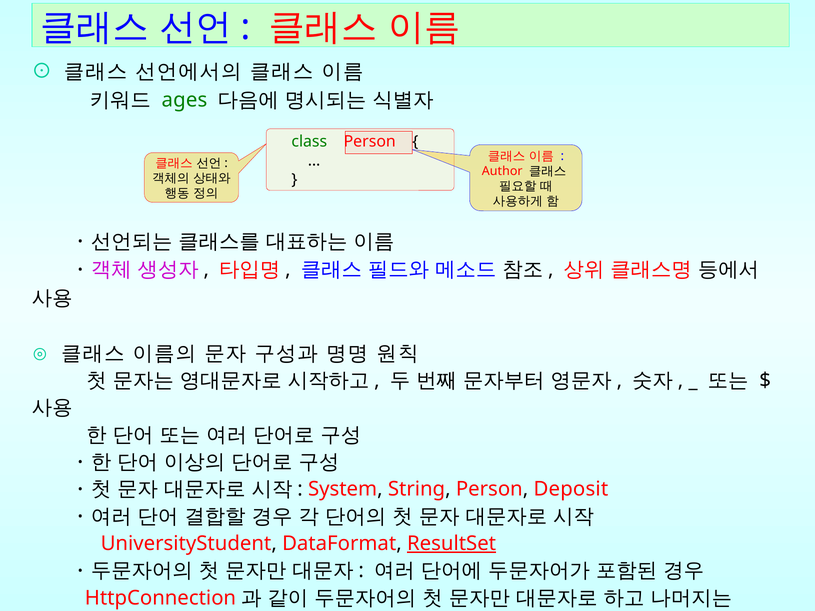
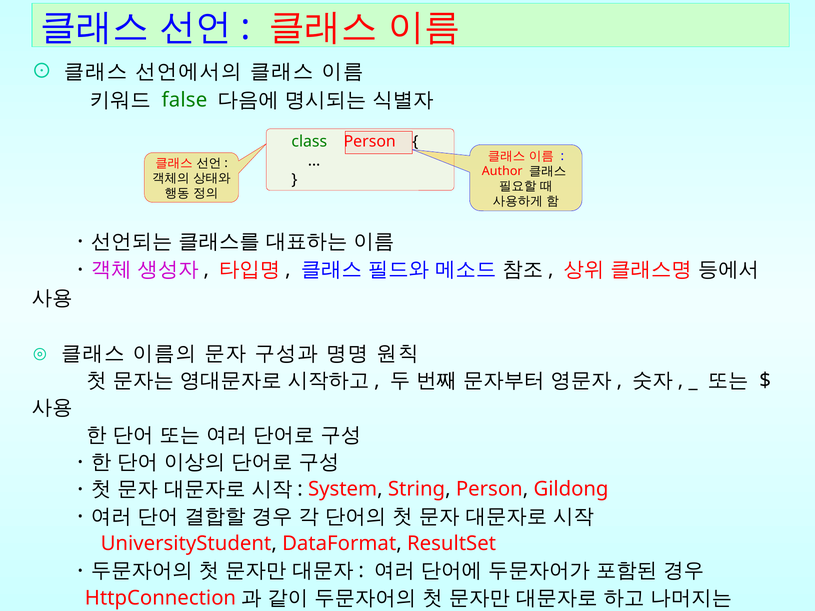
ages: ages -> false
Deposit: Deposit -> Gildong
ResultSet underline: present -> none
